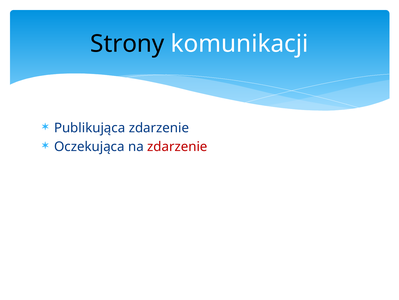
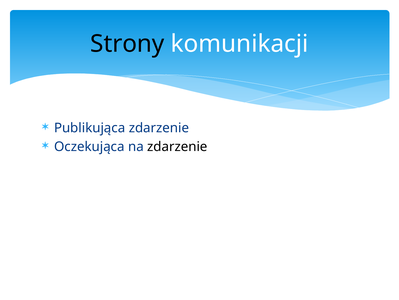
zdarzenie at (177, 146) colour: red -> black
